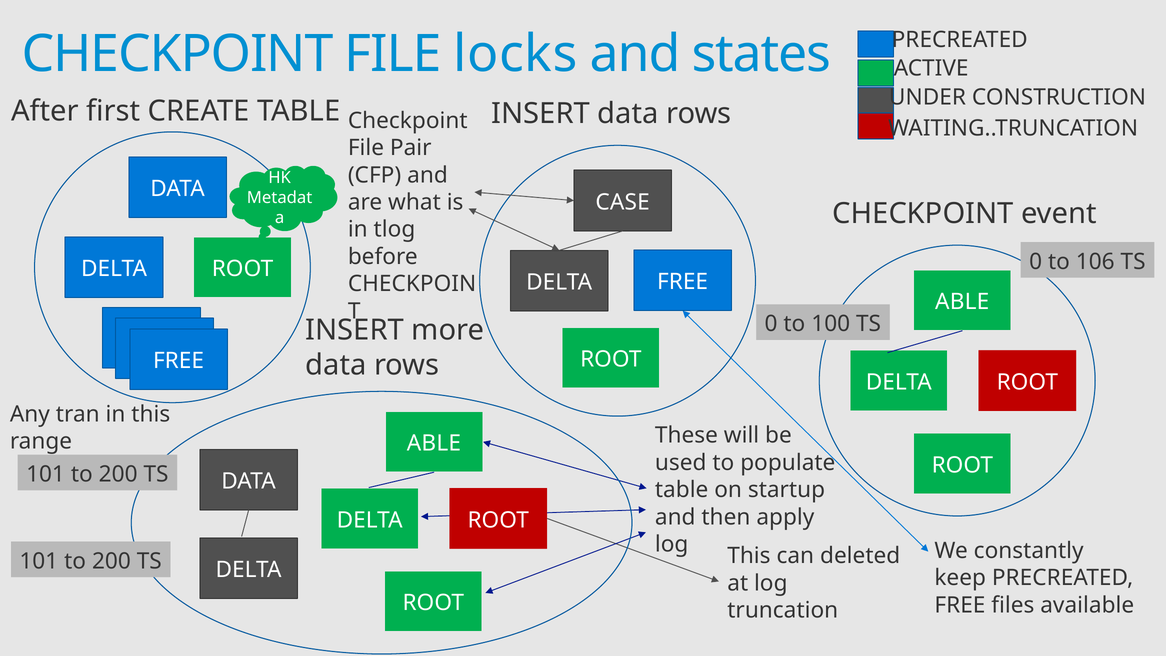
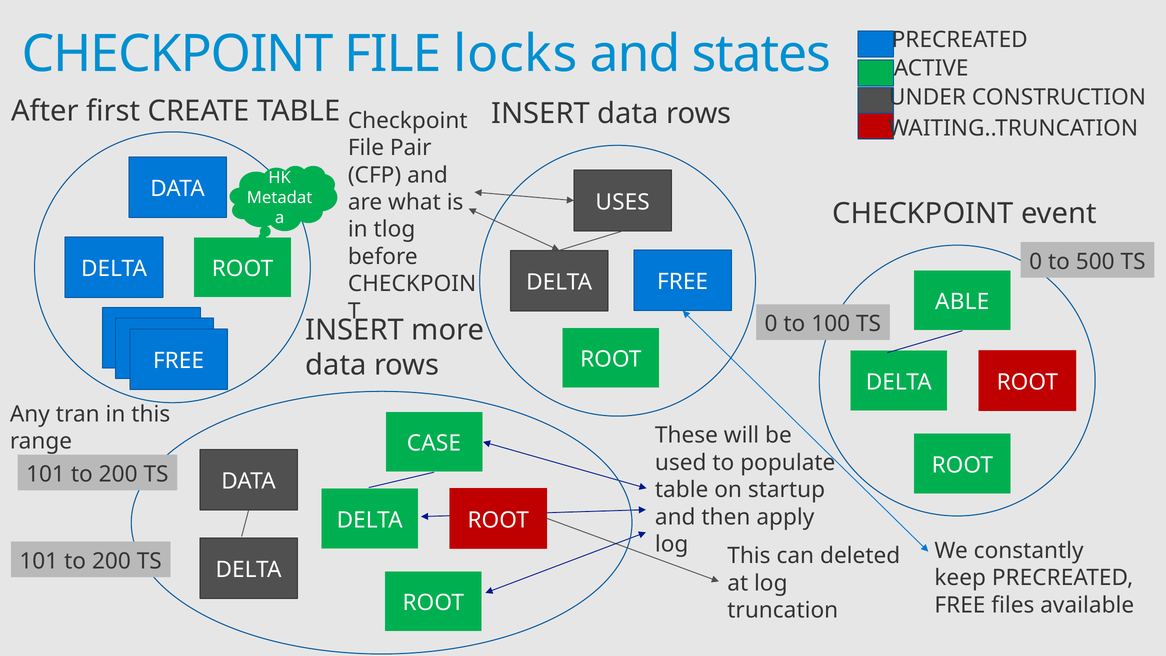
CASE: CASE -> USES
106: 106 -> 500
ABLE at (434, 443): ABLE -> CASE
